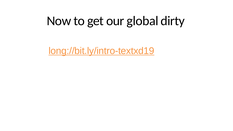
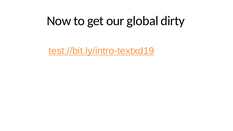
long://bit.ly/intro-textxd19: long://bit.ly/intro-textxd19 -> test://bit.ly/intro-textxd19
